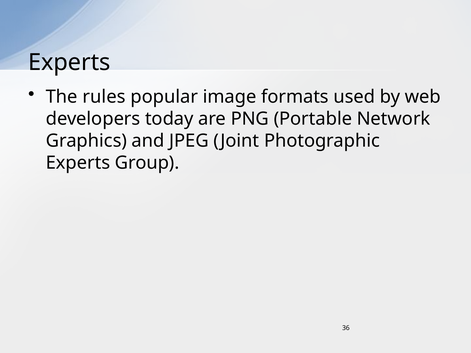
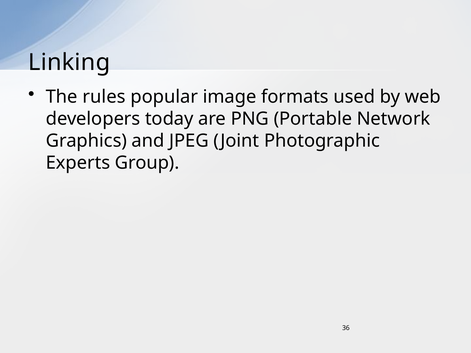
Experts at (69, 63): Experts -> Linking
